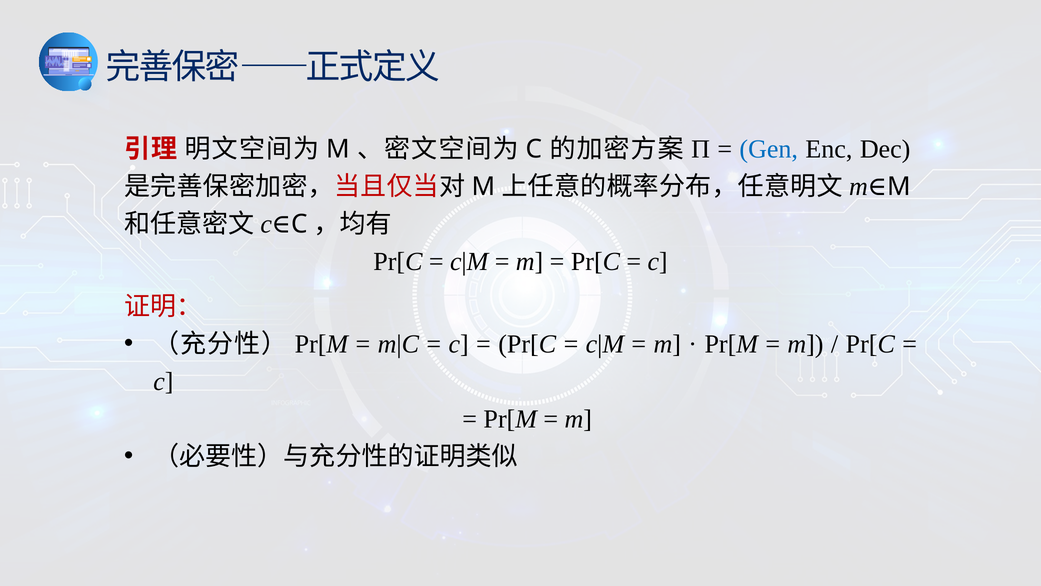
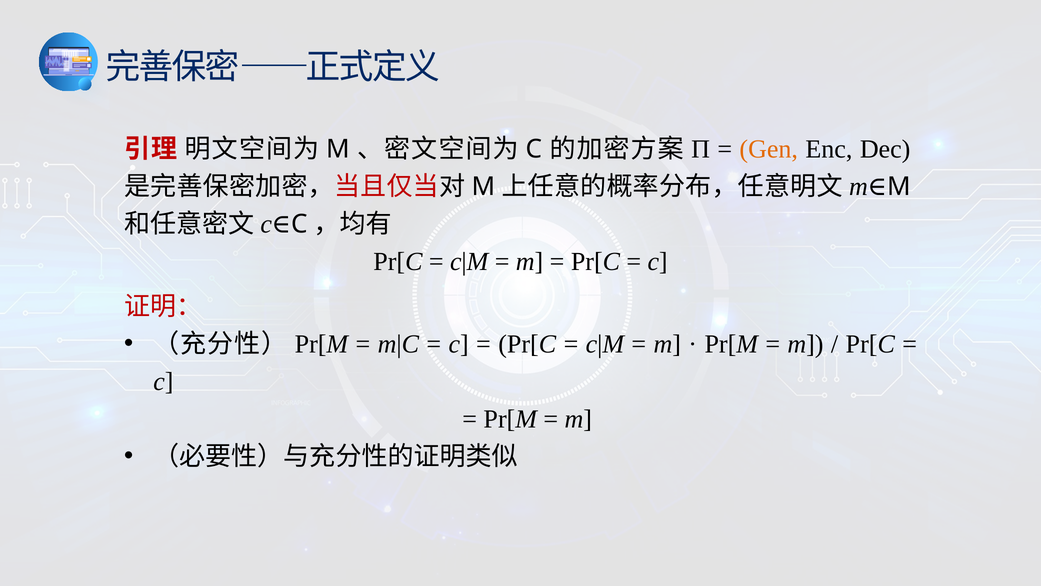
Gen colour: blue -> orange
